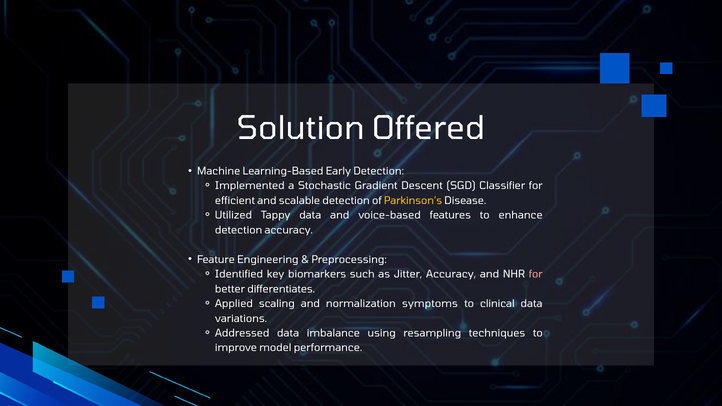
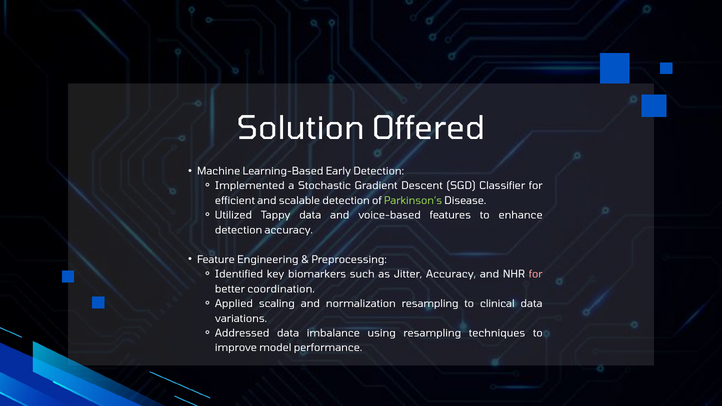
Parkinson’s colour: yellow -> light green
differentiates: differentiates -> coordination
normalization symptoms: symptoms -> resampling
